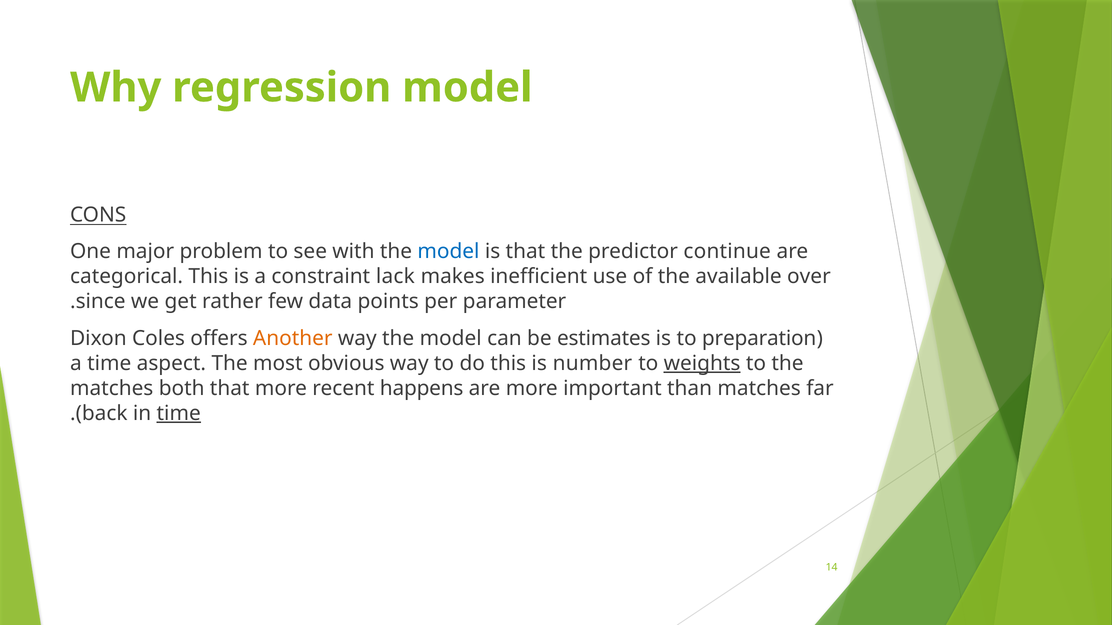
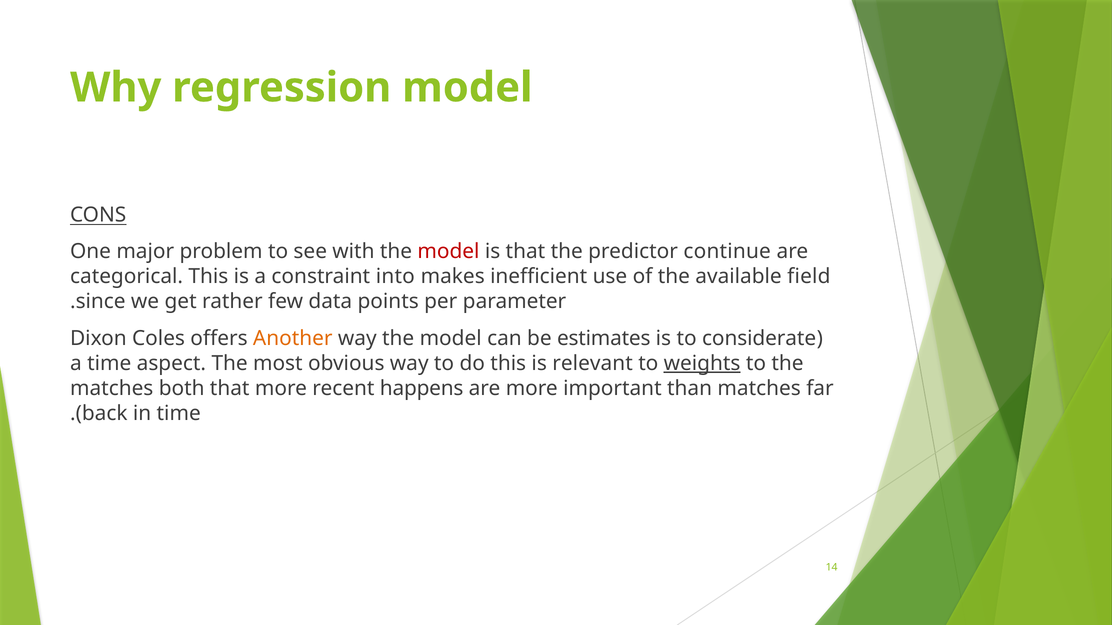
model at (448, 252) colour: blue -> red
lack: lack -> into
over: over -> field
preparation: preparation -> considerate
number: number -> relevant
time at (179, 414) underline: present -> none
